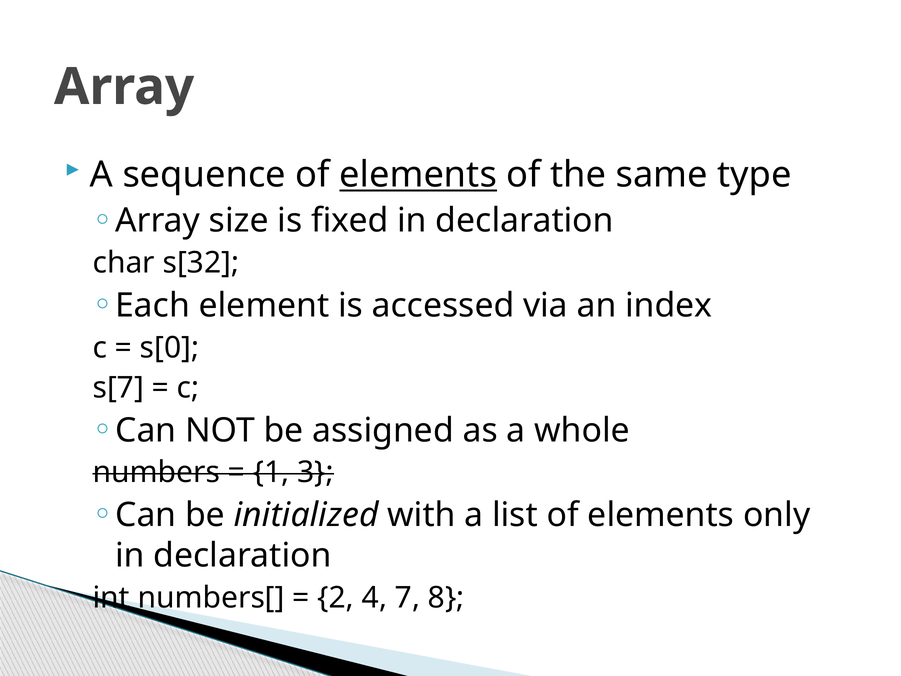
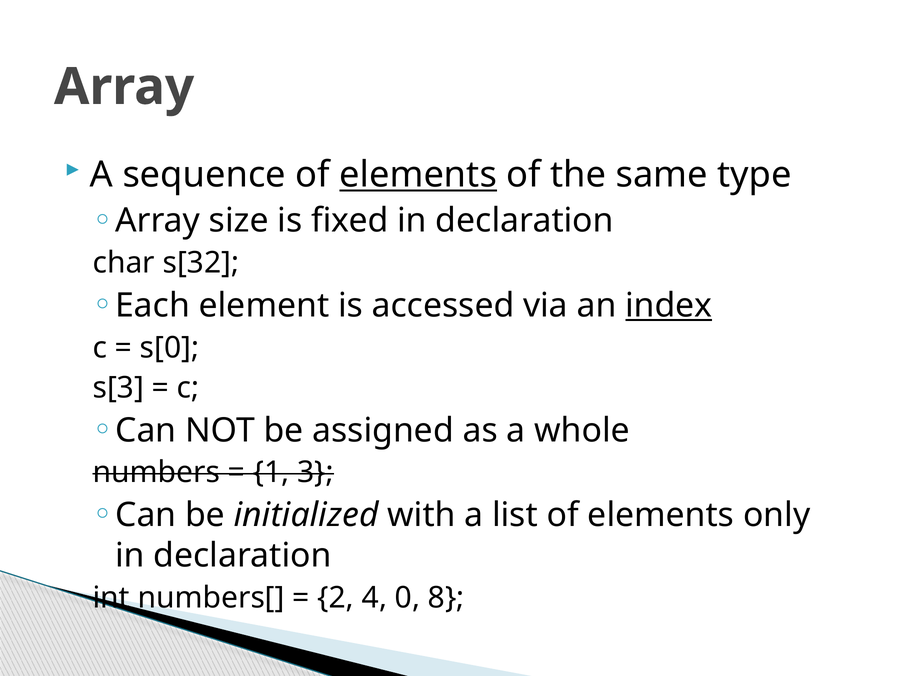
index underline: none -> present
s[7: s[7 -> s[3
7: 7 -> 0
